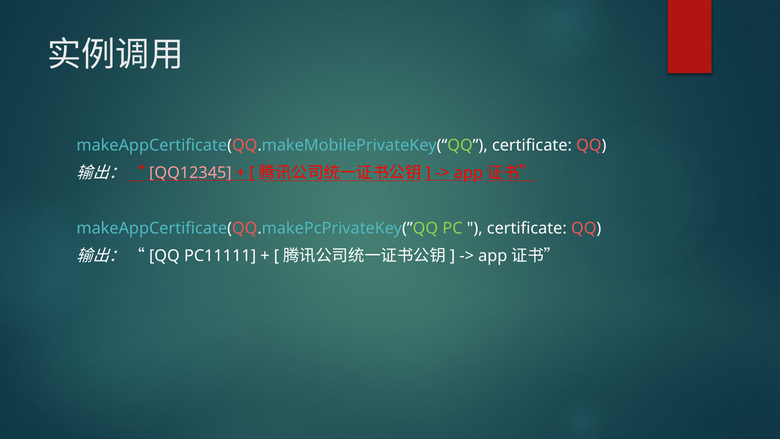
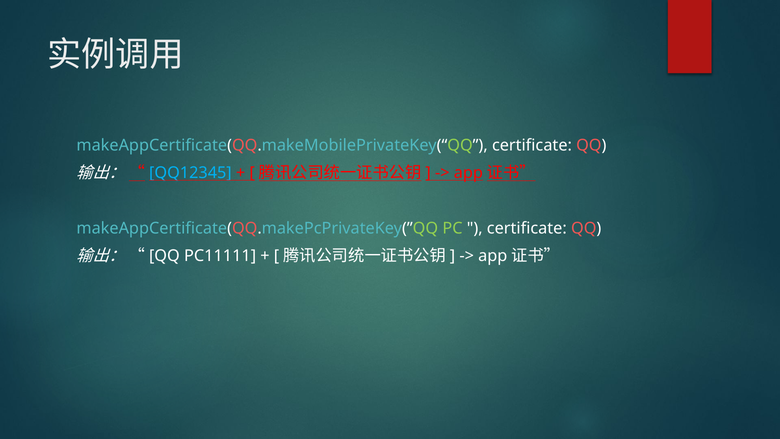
QQ12345 colour: pink -> light blue
